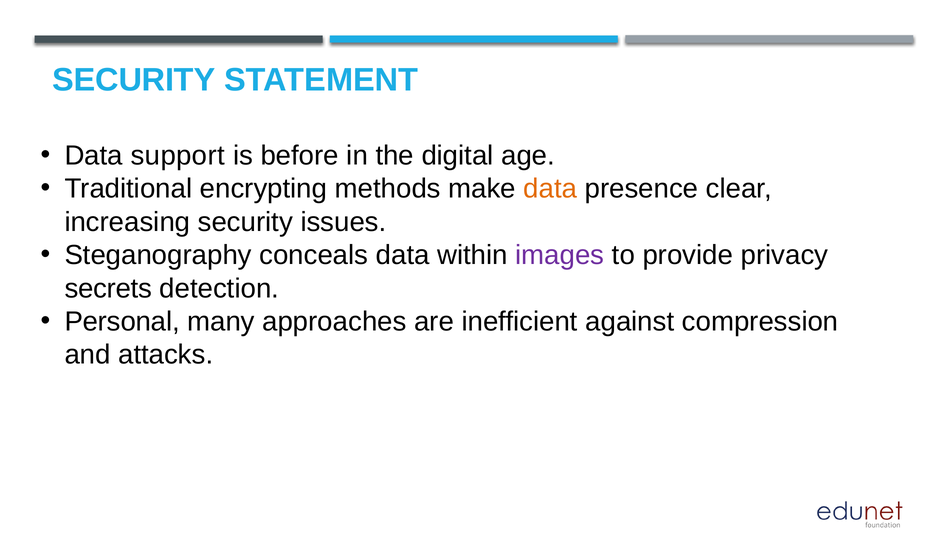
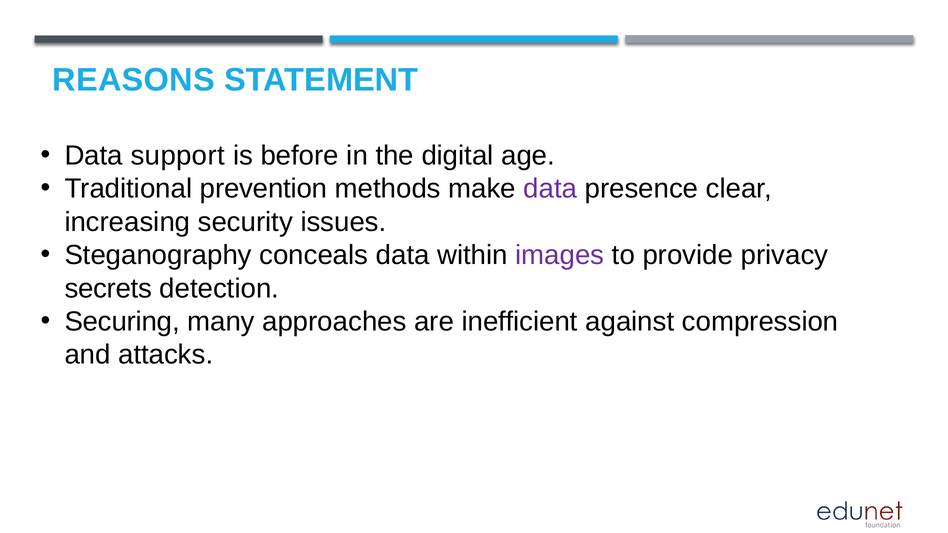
SECURITY at (134, 80): SECURITY -> REASONS
encrypting: encrypting -> prevention
data at (550, 189) colour: orange -> purple
Personal: Personal -> Securing
